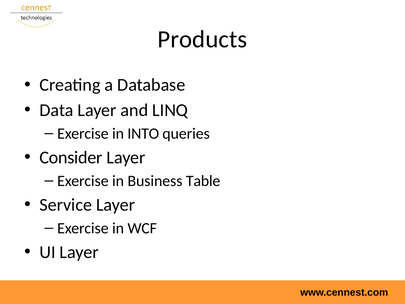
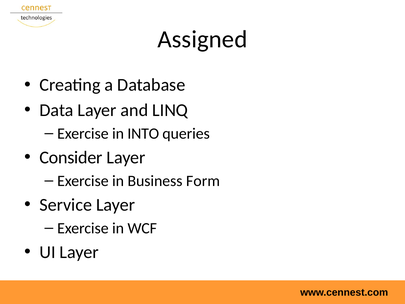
Products: Products -> Assigned
Table: Table -> Form
